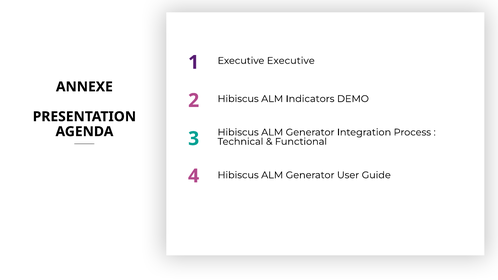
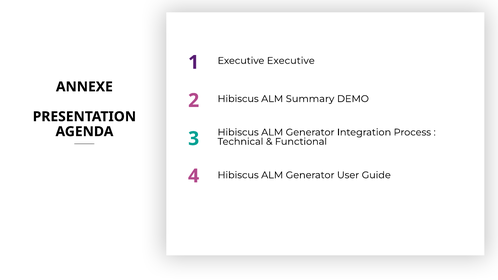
Indicators: Indicators -> Summary
